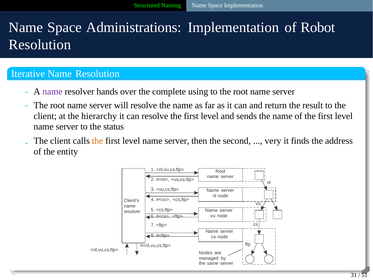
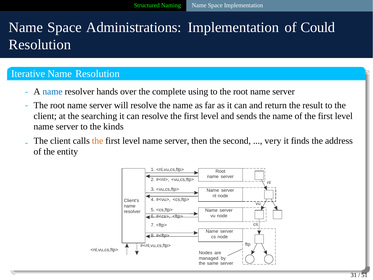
Robot: Robot -> Could
name at (53, 92) colour: purple -> blue
hierarchy: hierarchy -> searching
status: status -> kinds
